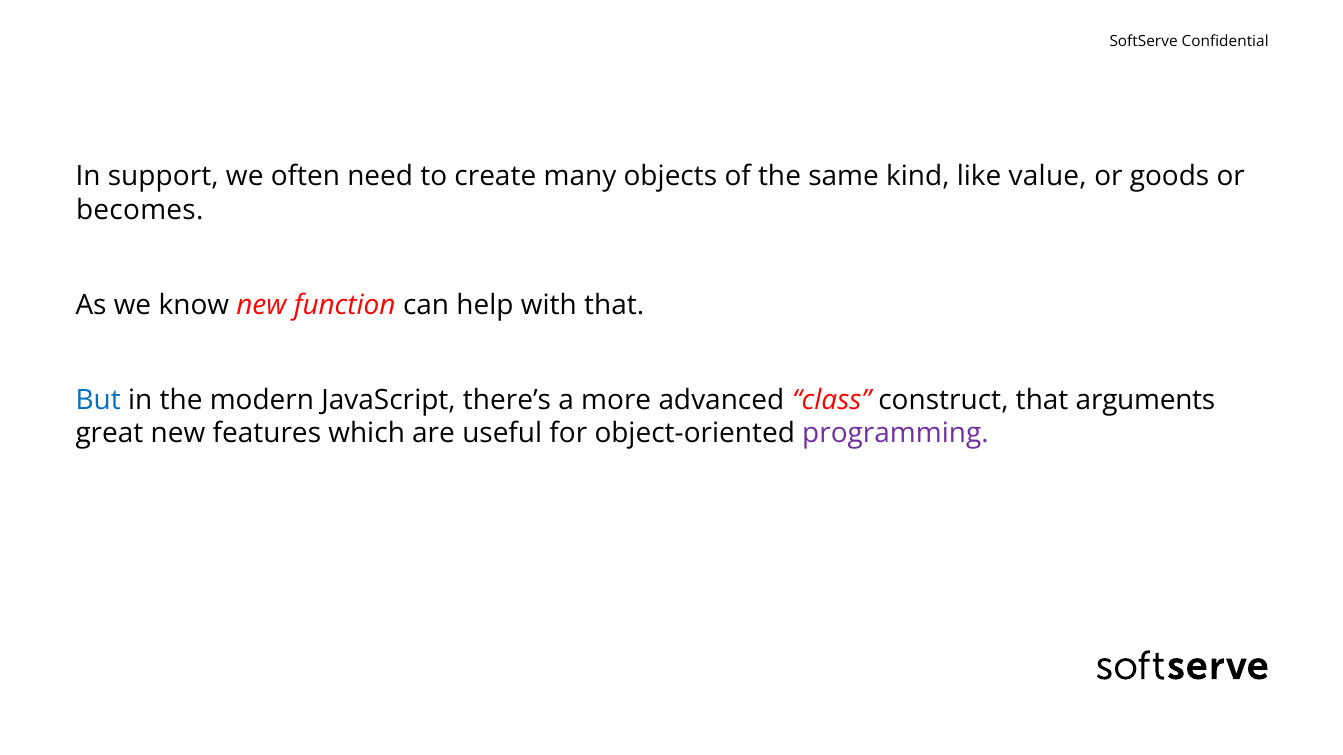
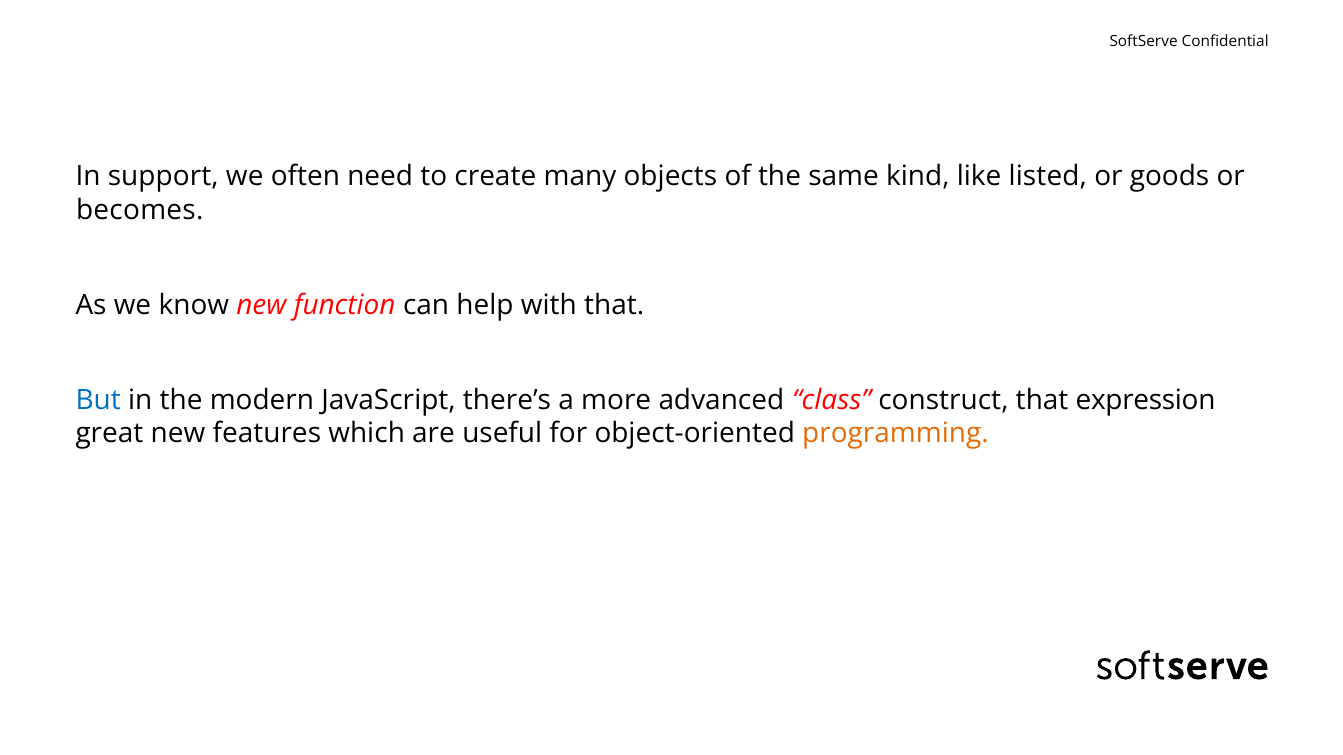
value: value -> listed
arguments: arguments -> expression
programming colour: purple -> orange
